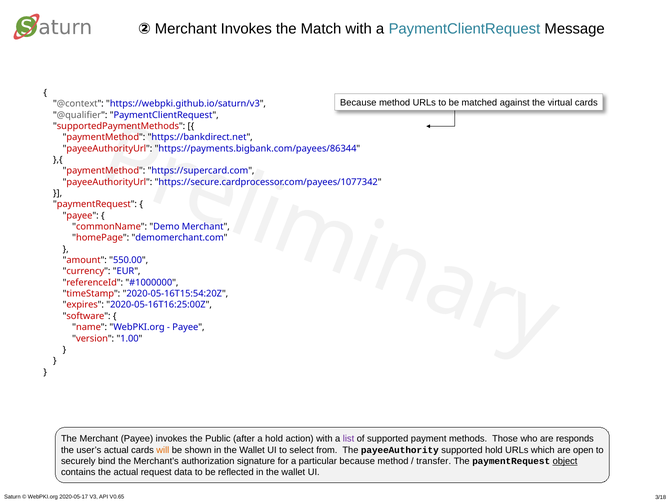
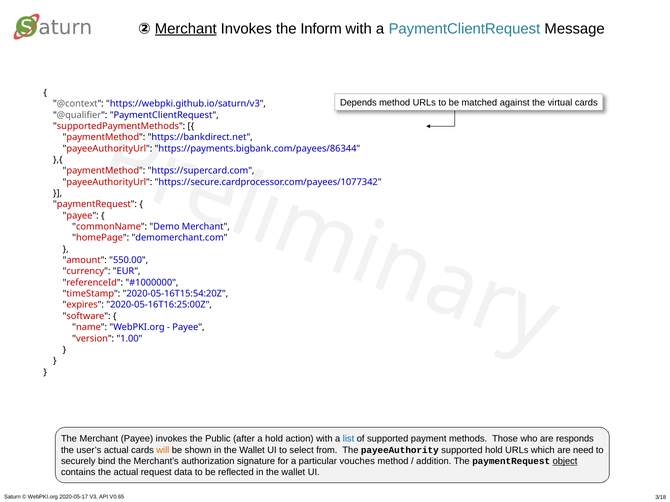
Merchant at (186, 29) underline: none -> present
Match: Match -> Inform
Because at (358, 103): Because -> Depends
list colour: purple -> blue
open: open -> need
particular because: because -> vouches
transfer: transfer -> addition
